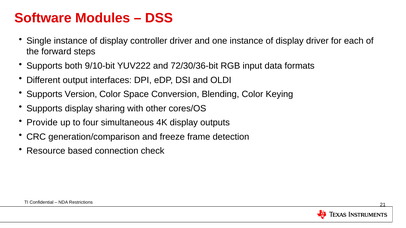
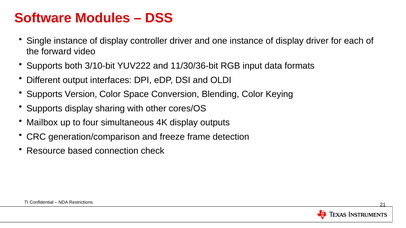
steps: steps -> video
9/10-bit: 9/10-bit -> 3/10-bit
72/30/36-bit: 72/30/36-bit -> 11/30/36-bit
Provide: Provide -> Mailbox
